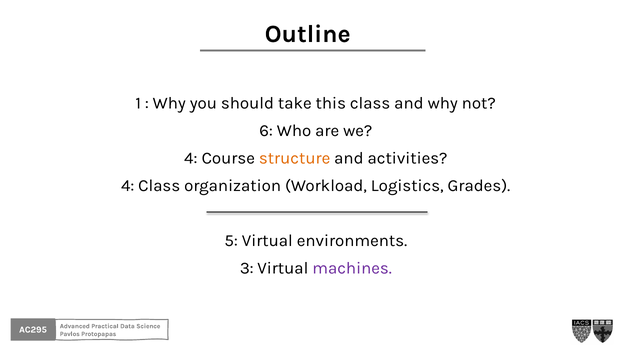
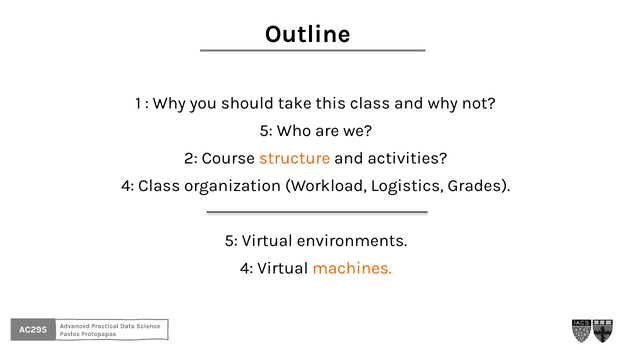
6 at (266, 130): 6 -> 5
4 at (191, 158): 4 -> 2
3 at (247, 268): 3 -> 4
machines colour: purple -> orange
